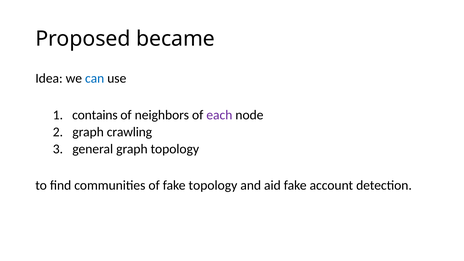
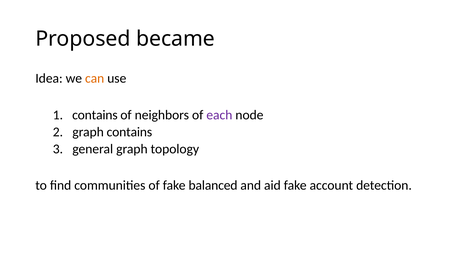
can colour: blue -> orange
graph crawling: crawling -> contains
fake topology: topology -> balanced
